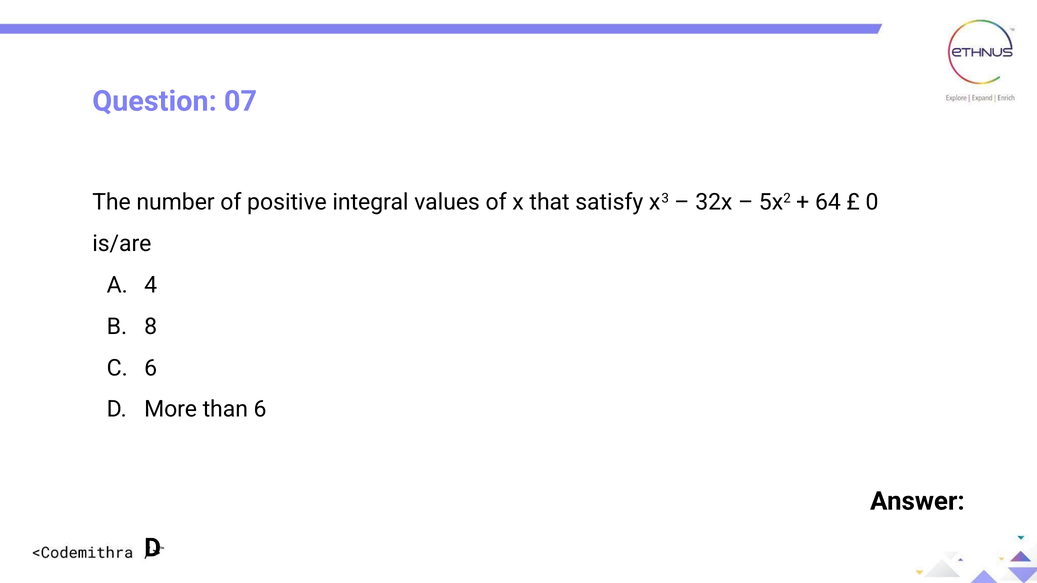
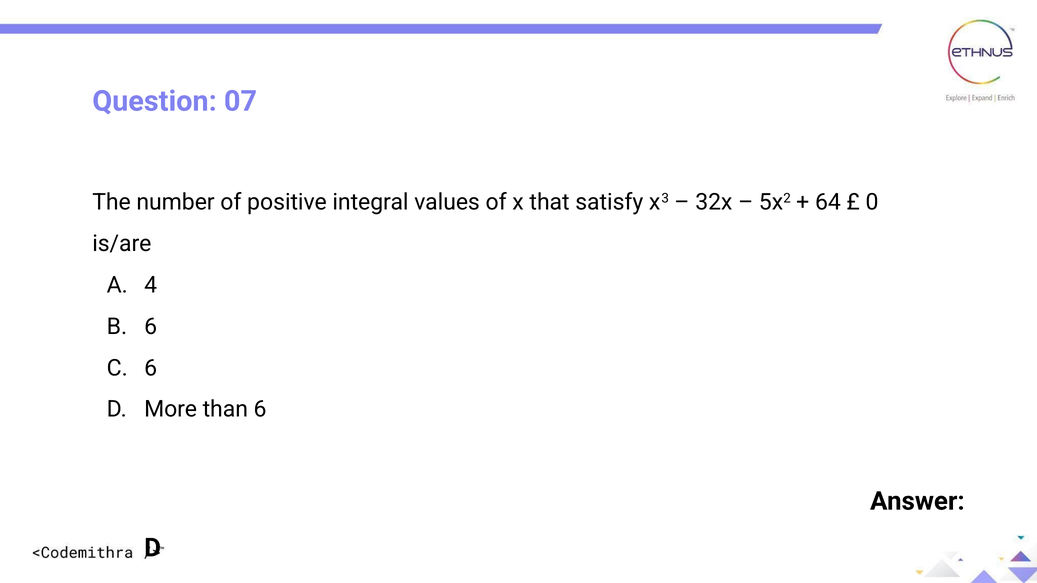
8 at (151, 327): 8 -> 6
